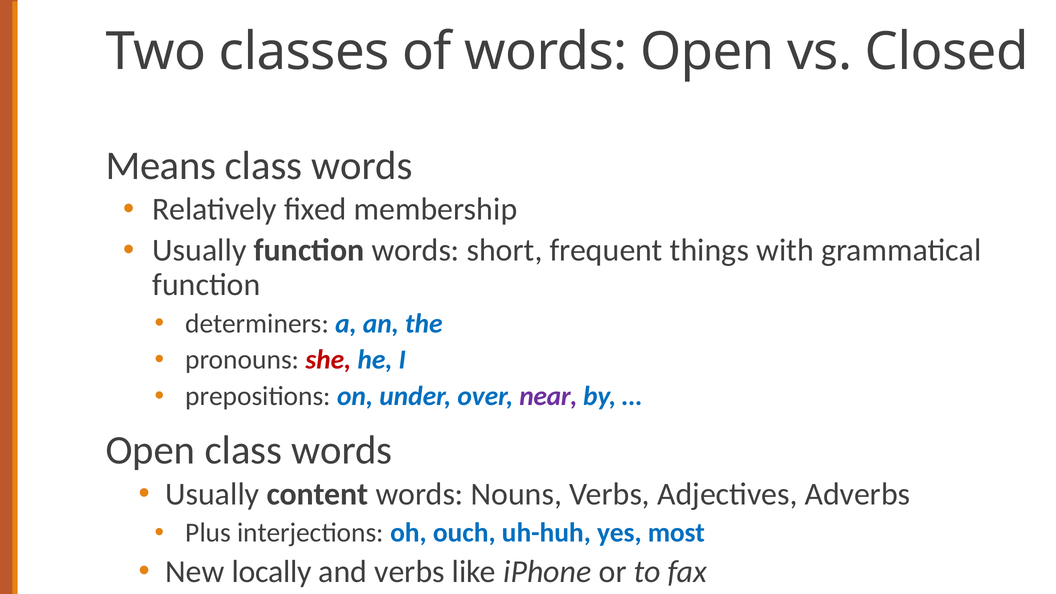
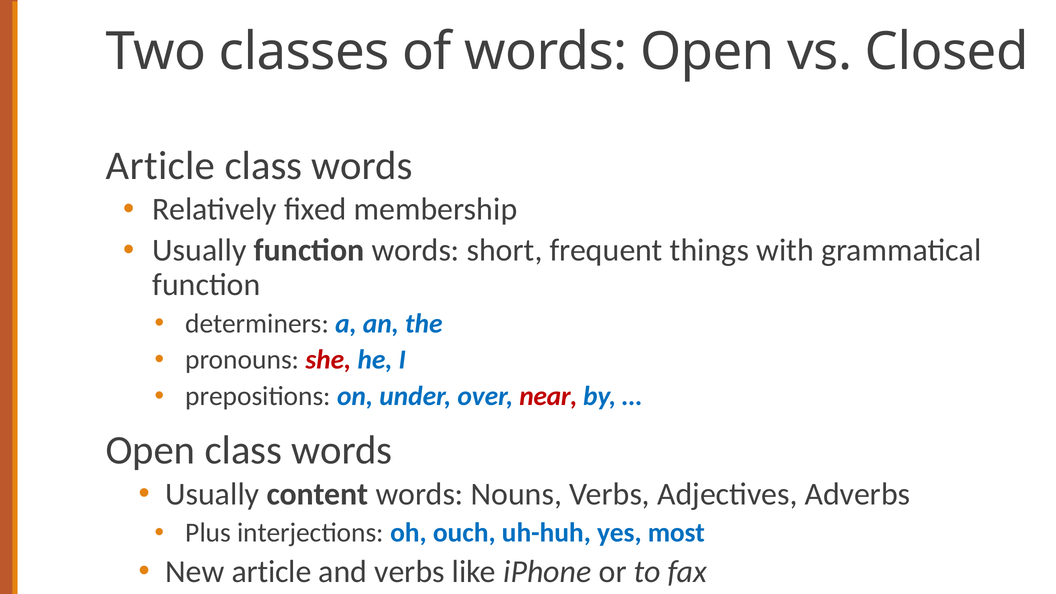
Means at (161, 166): Means -> Article
near colour: purple -> red
New locally: locally -> article
